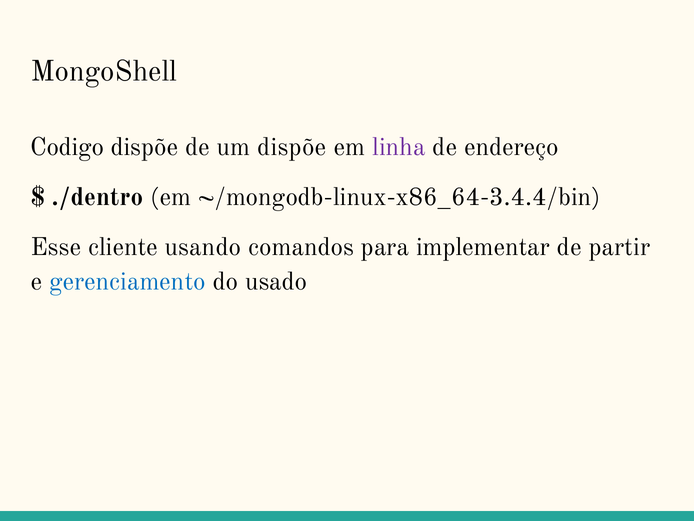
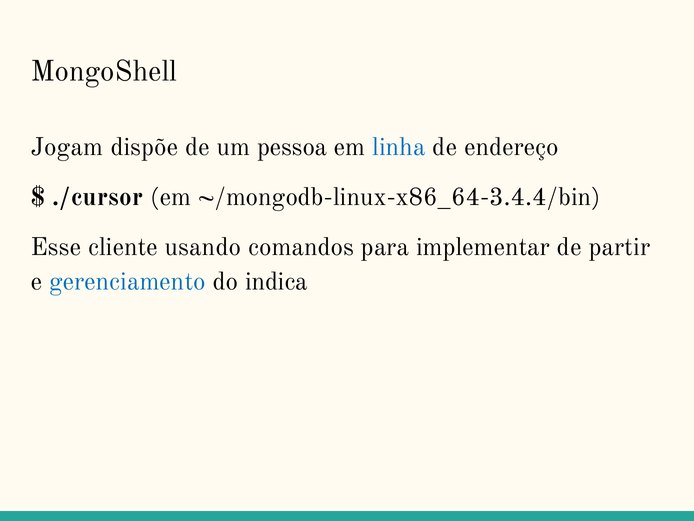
Codigo: Codigo -> Jogam
um dispõe: dispõe -> pessoa
linha colour: purple -> blue
./dentro: ./dentro -> ./cursor
usado: usado -> indica
